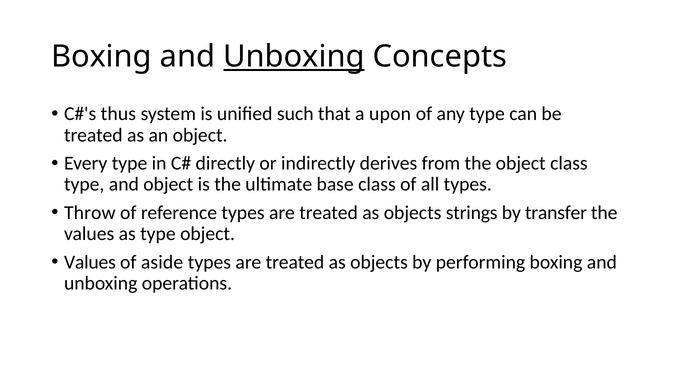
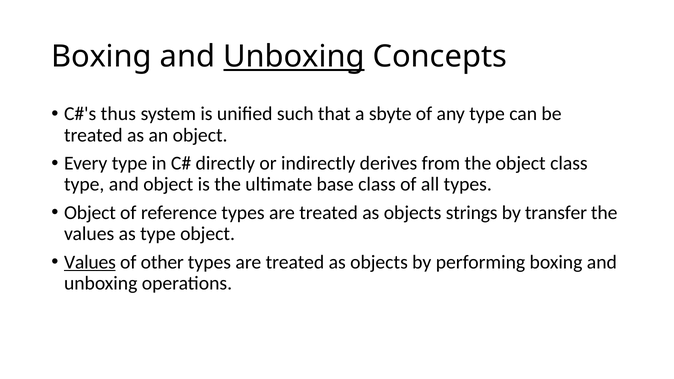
upon: upon -> sbyte
Throw at (90, 213): Throw -> Object
Values at (90, 262) underline: none -> present
aside: aside -> other
